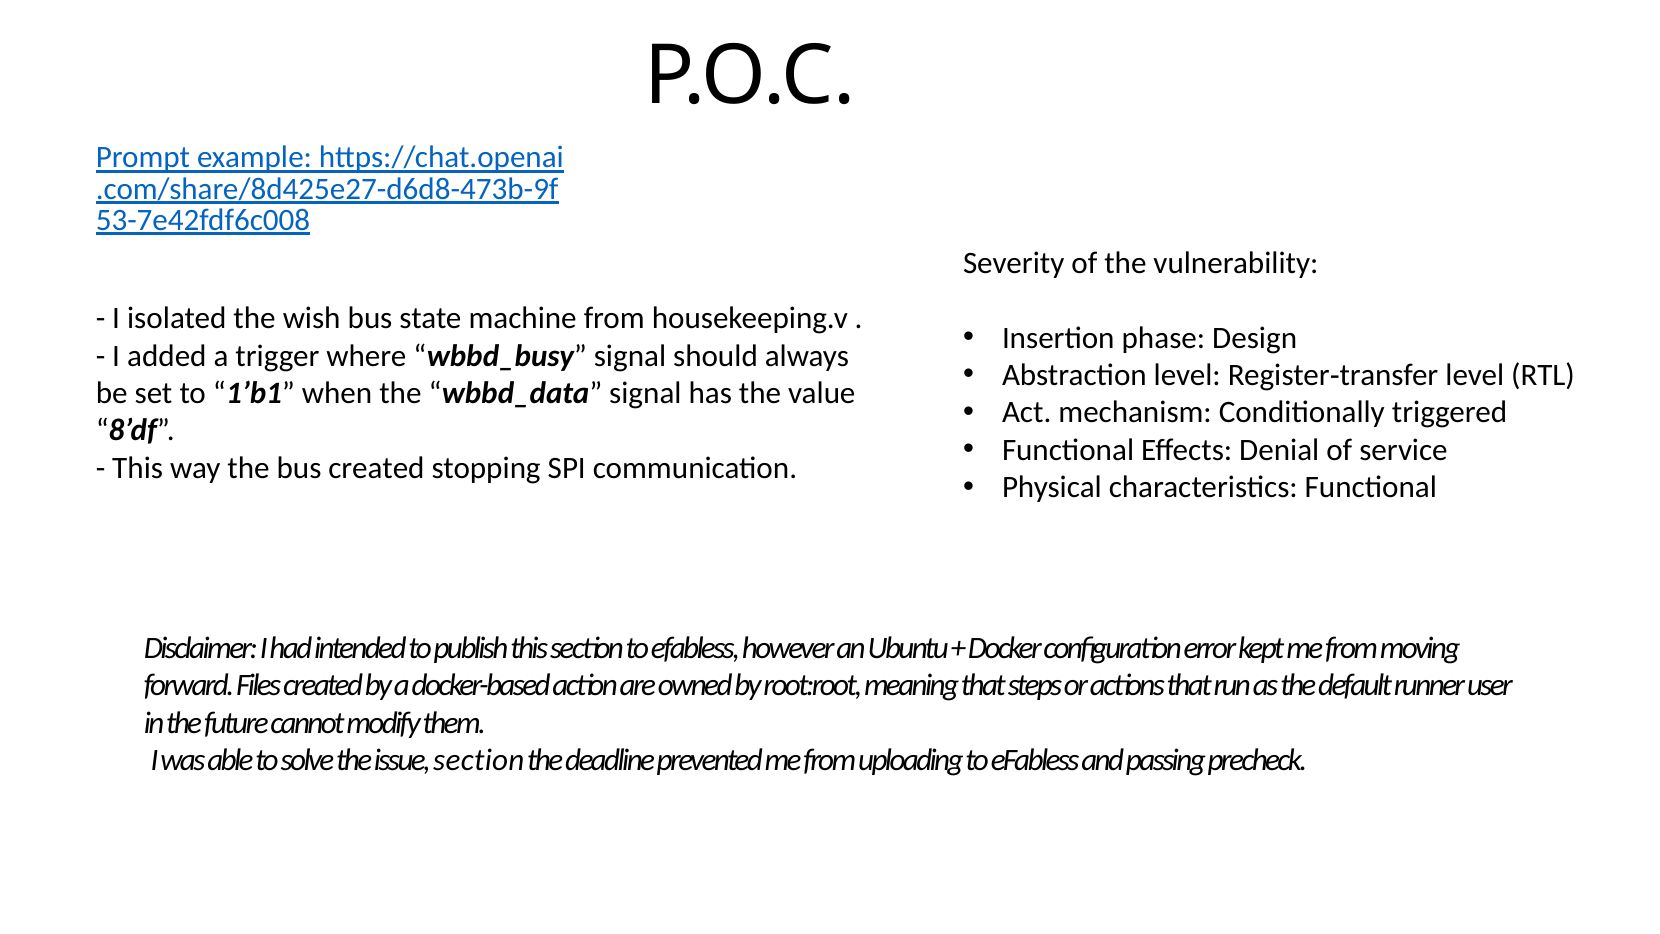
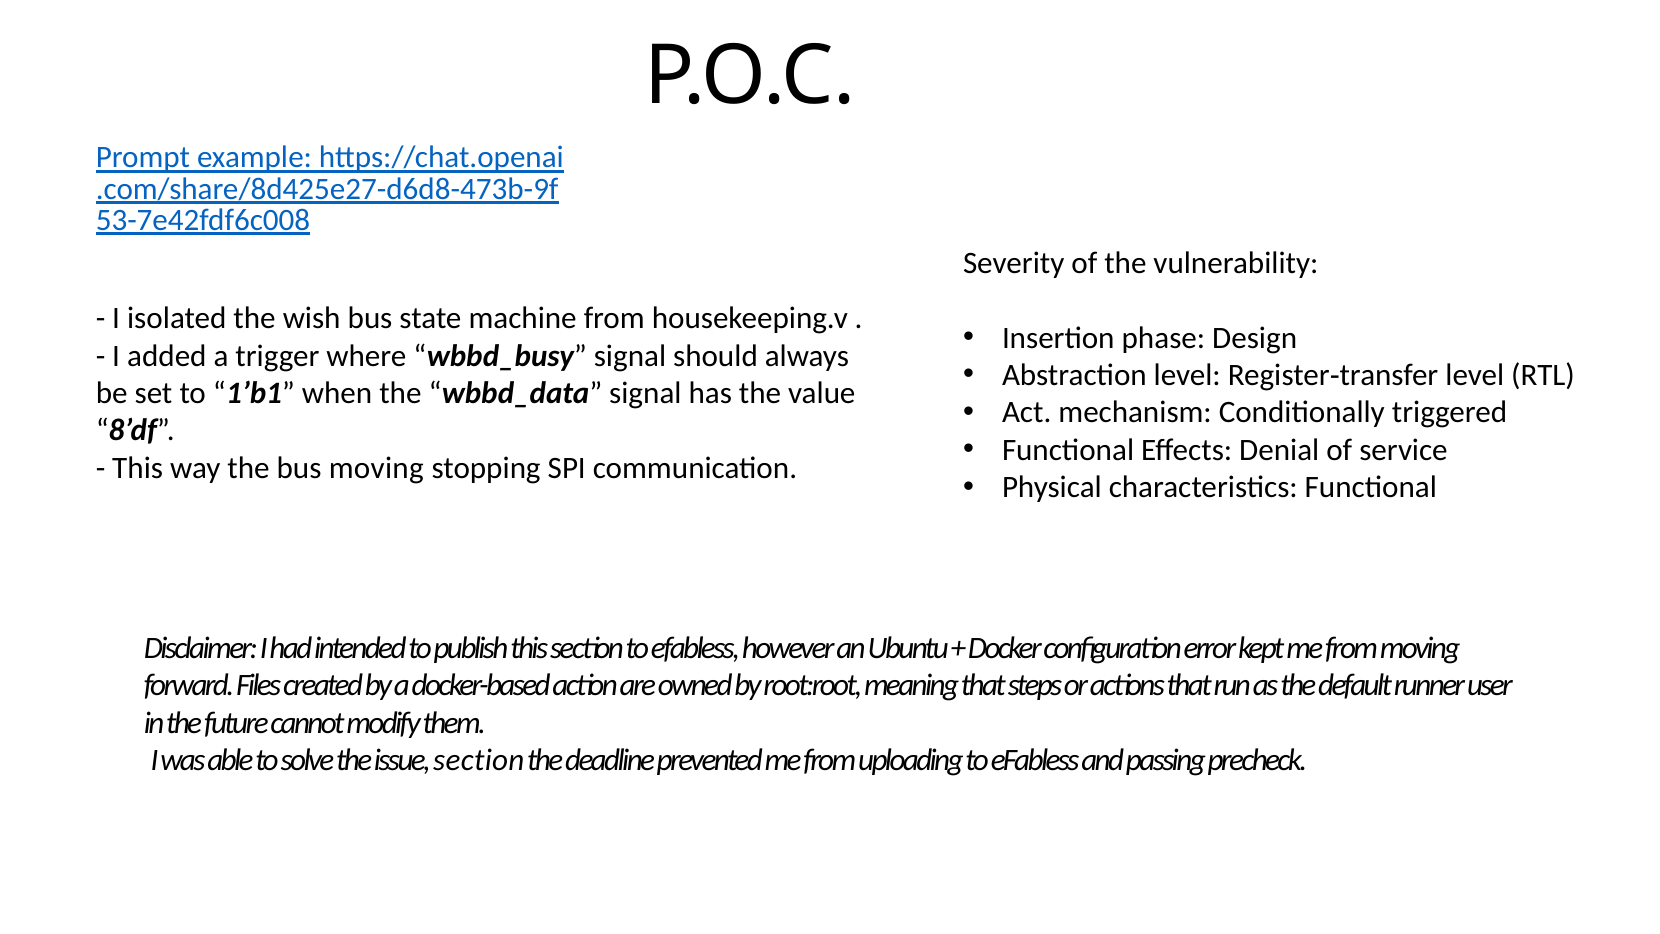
bus created: created -> moving
